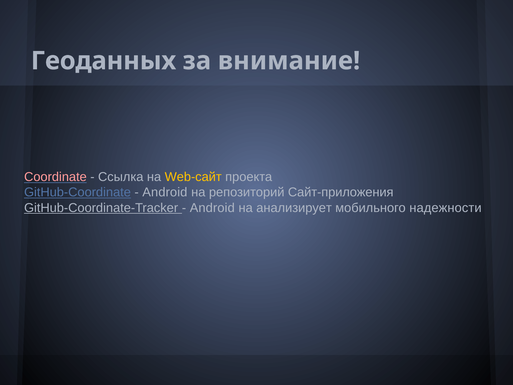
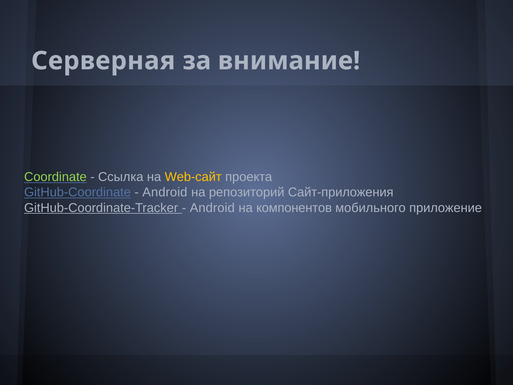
Геоданных: Геоданных -> Серверная
Coordinate colour: pink -> light green
анализирует: анализирует -> компонентов
надежности: надежности -> приложение
